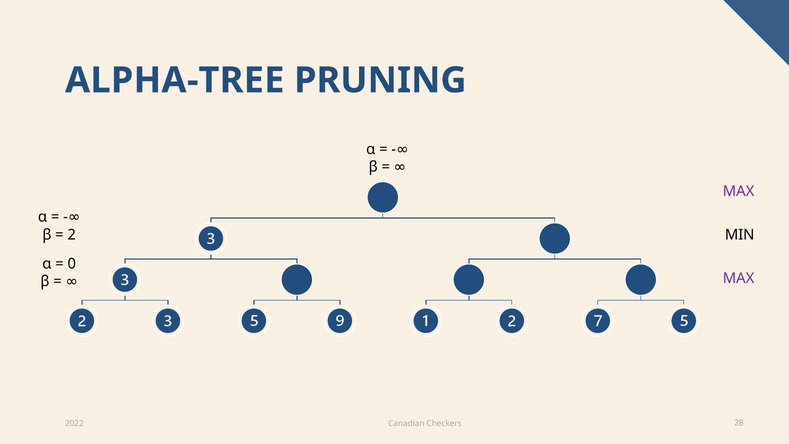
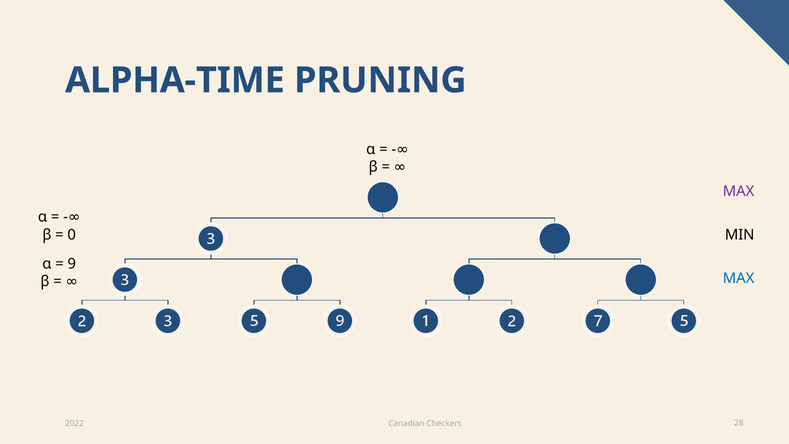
ALPHA-TREE: ALPHA-TREE -> ALPHA-TIME
2: 2 -> 0
0: 0 -> 9
MAX at (739, 278) colour: purple -> blue
